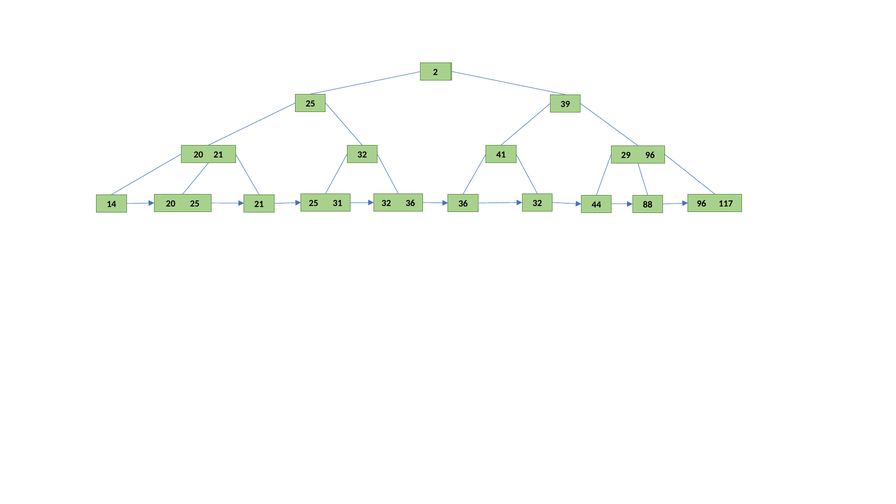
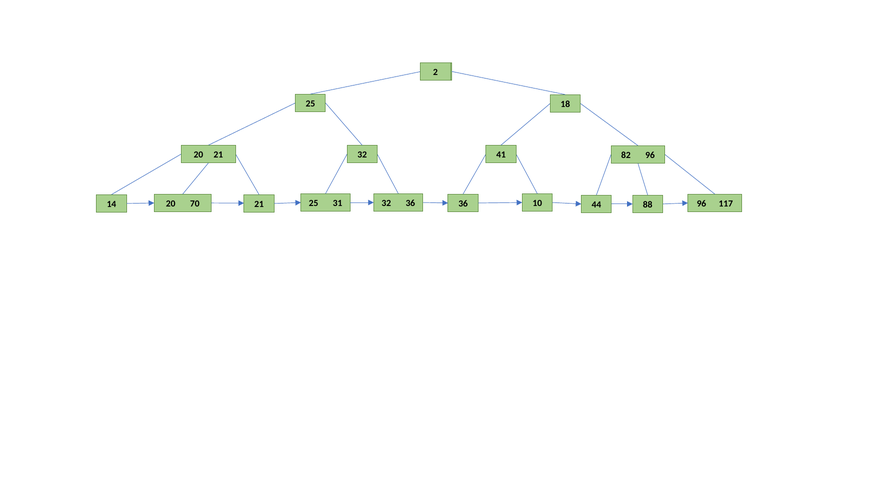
39: 39 -> 18
29: 29 -> 82
20 25: 25 -> 70
21 32: 32 -> 10
